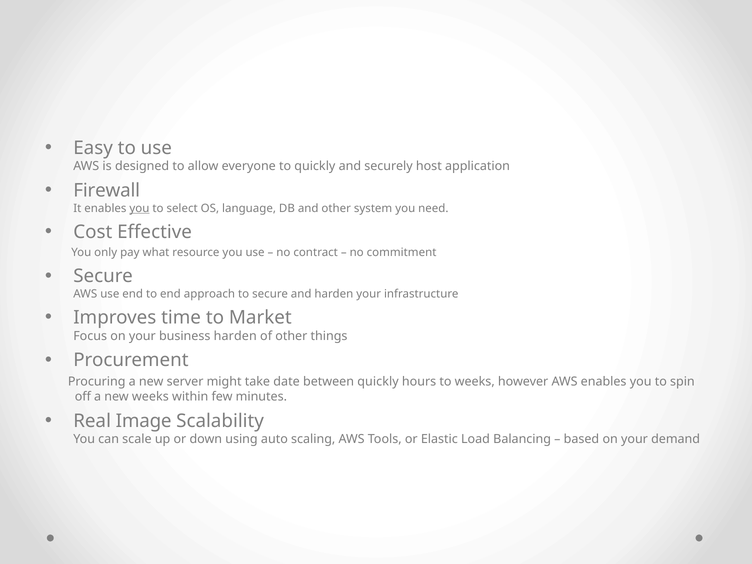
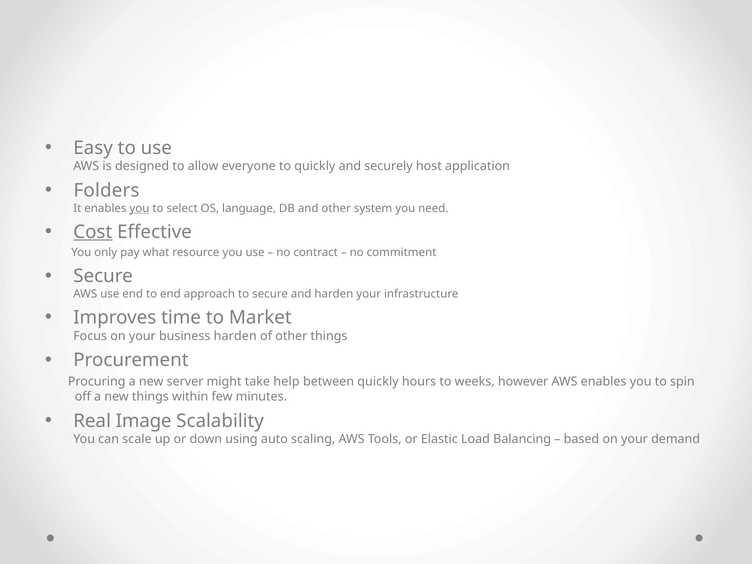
Firewall: Firewall -> Folders
Cost underline: none -> present
date: date -> help
new weeks: weeks -> things
